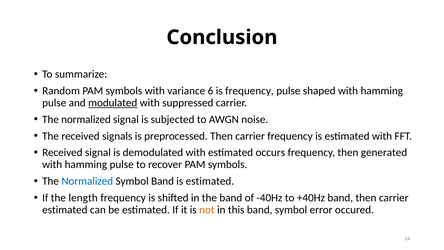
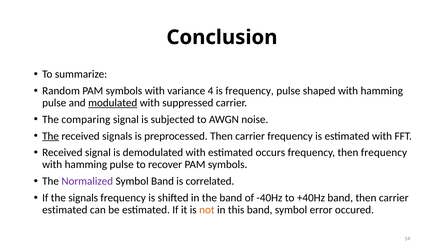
6: 6 -> 4
normalized at (86, 119): normalized -> comparing
The at (51, 136) underline: none -> present
then generated: generated -> frequency
Normalized at (87, 181) colour: blue -> purple
estimated at (210, 181): estimated -> correlated
the length: length -> signals
